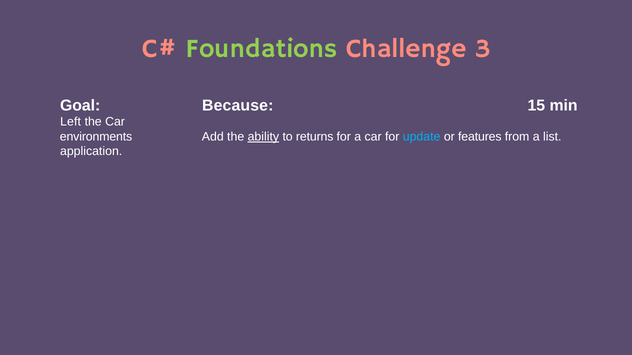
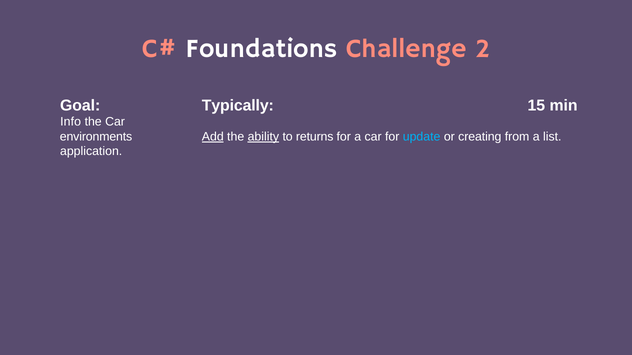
Foundations colour: light green -> white
3: 3 -> 2
Because: Because -> Typically
Left: Left -> Info
Add underline: none -> present
features: features -> creating
